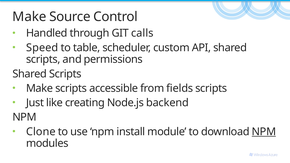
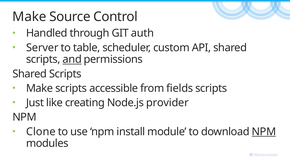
calls: calls -> auth
Speed: Speed -> Server
and underline: none -> present
backend: backend -> provider
